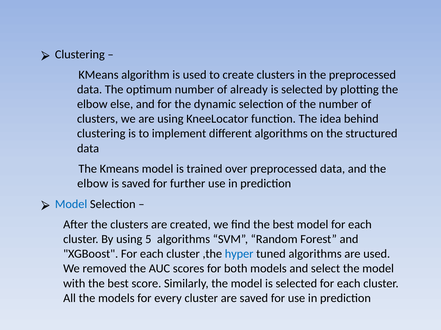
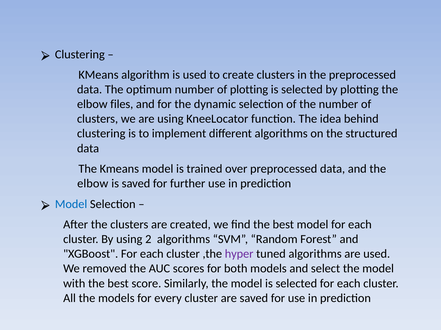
of already: already -> plotting
else: else -> files
5: 5 -> 2
hyper colour: blue -> purple
